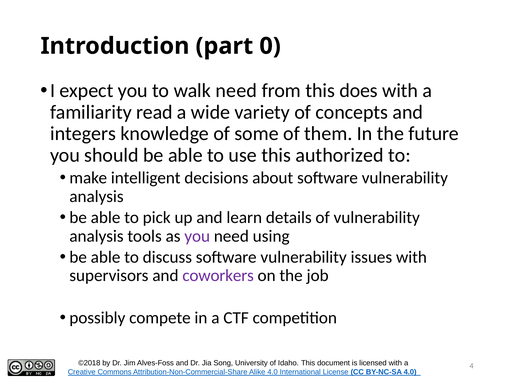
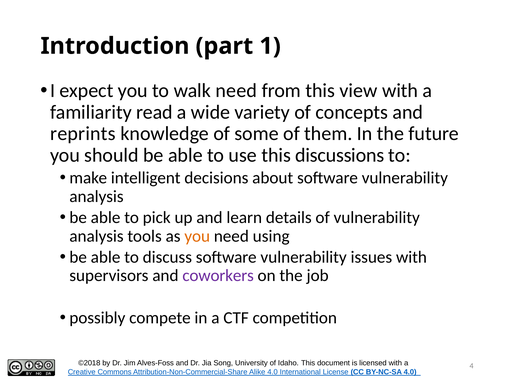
0: 0 -> 1
does: does -> view
integers: integers -> reprints
authorized: authorized -> discussions
you at (197, 236) colour: purple -> orange
